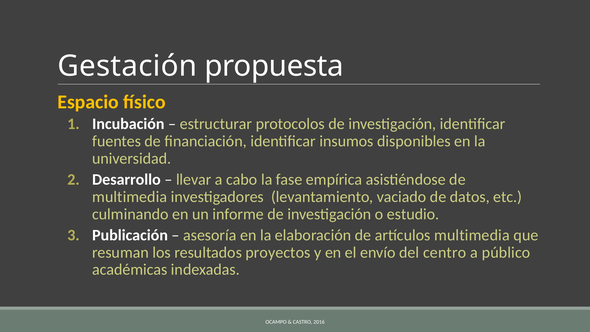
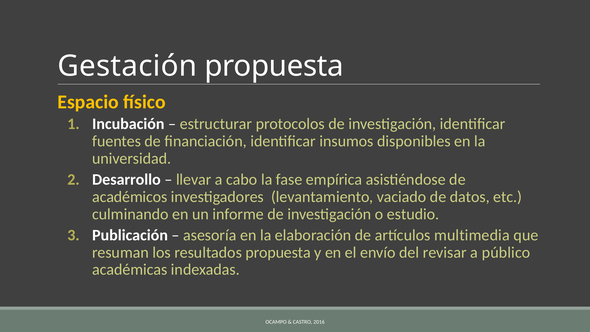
multimedia at (130, 197): multimedia -> académicos
resultados proyectos: proyectos -> propuesta
centro: centro -> revisar
